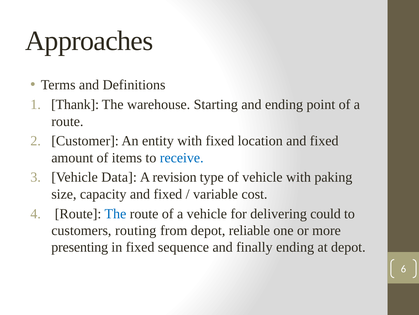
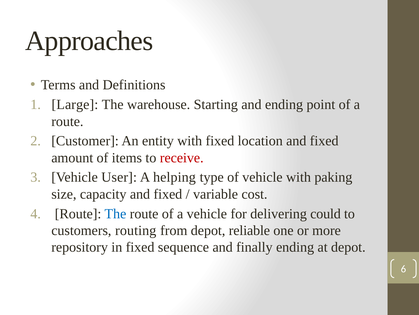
Thank: Thank -> Large
receive colour: blue -> red
Data: Data -> User
revision: revision -> helping
presenting: presenting -> repository
